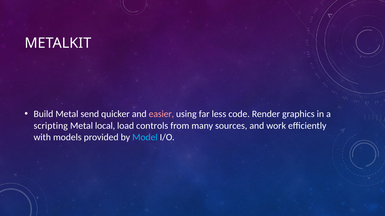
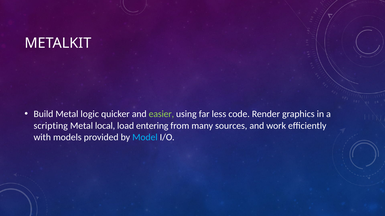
send: send -> logic
easier colour: pink -> light green
controls: controls -> entering
